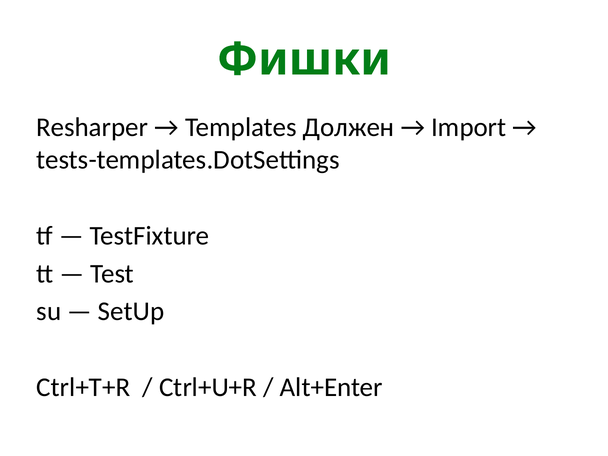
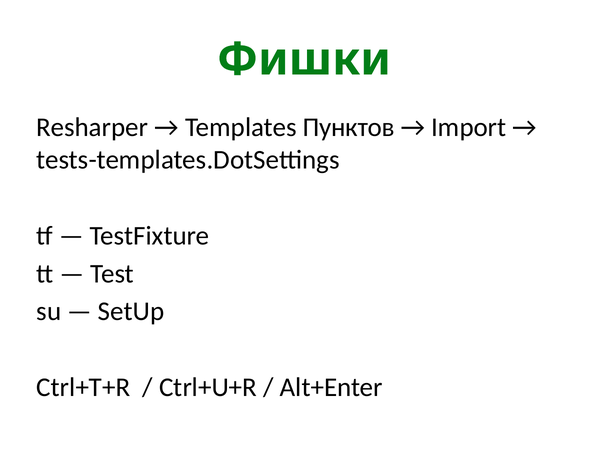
Должен: Должен -> Пунктов
